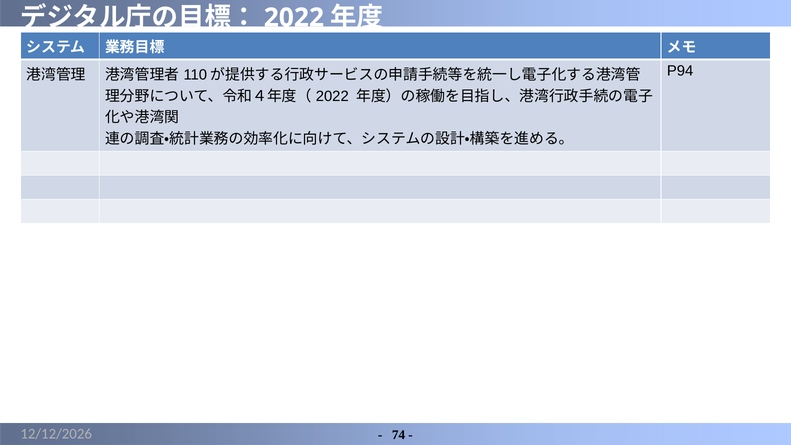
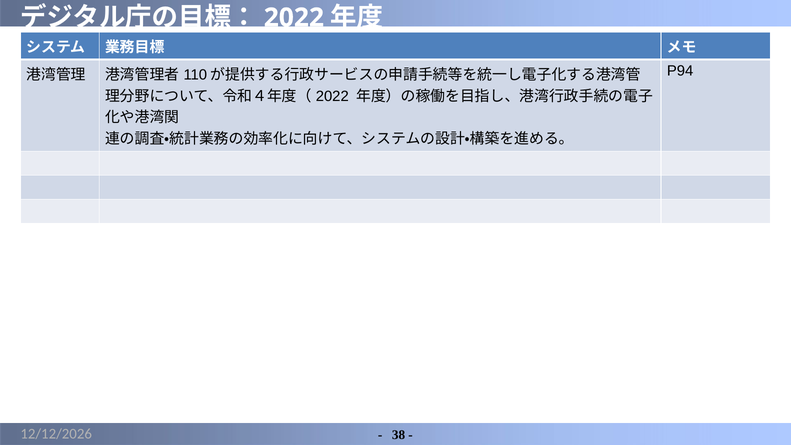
74: 74 -> 38
